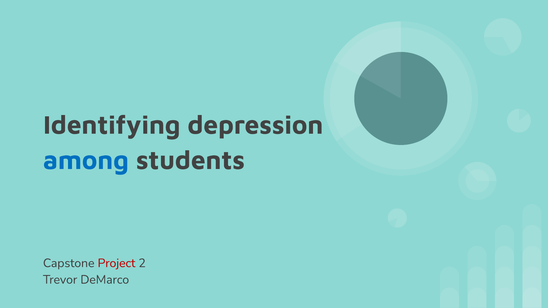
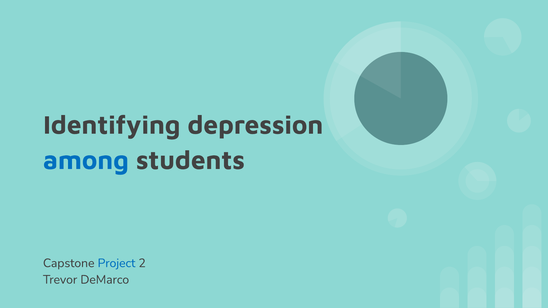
Project colour: red -> blue
